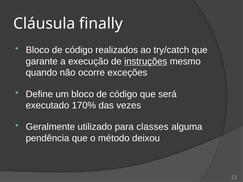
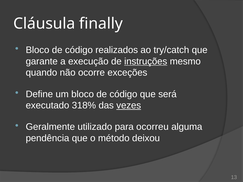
170%: 170% -> 318%
vezes underline: none -> present
classes: classes -> ocorreu
